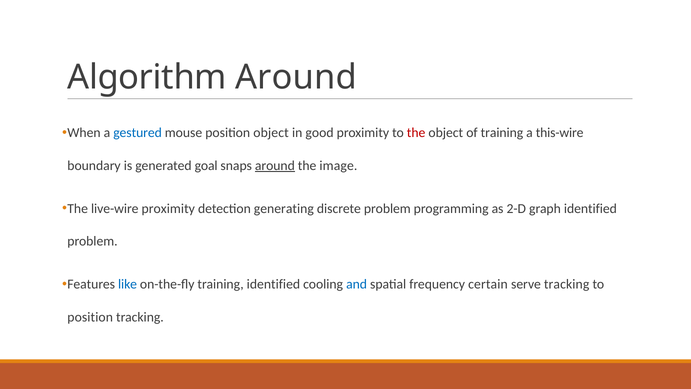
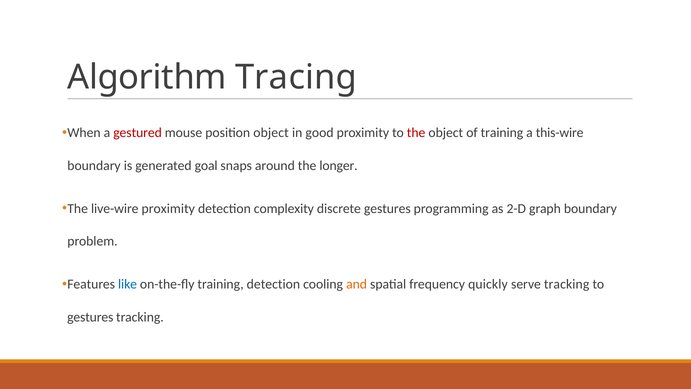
Algorithm Around: Around -> Tracing
gestured colour: blue -> red
around at (275, 166) underline: present -> none
image: image -> longer
generating: generating -> complexity
discrete problem: problem -> gestures
graph identified: identified -> boundary
training identified: identified -> detection
and colour: blue -> orange
certain: certain -> quickly
position at (90, 317): position -> gestures
